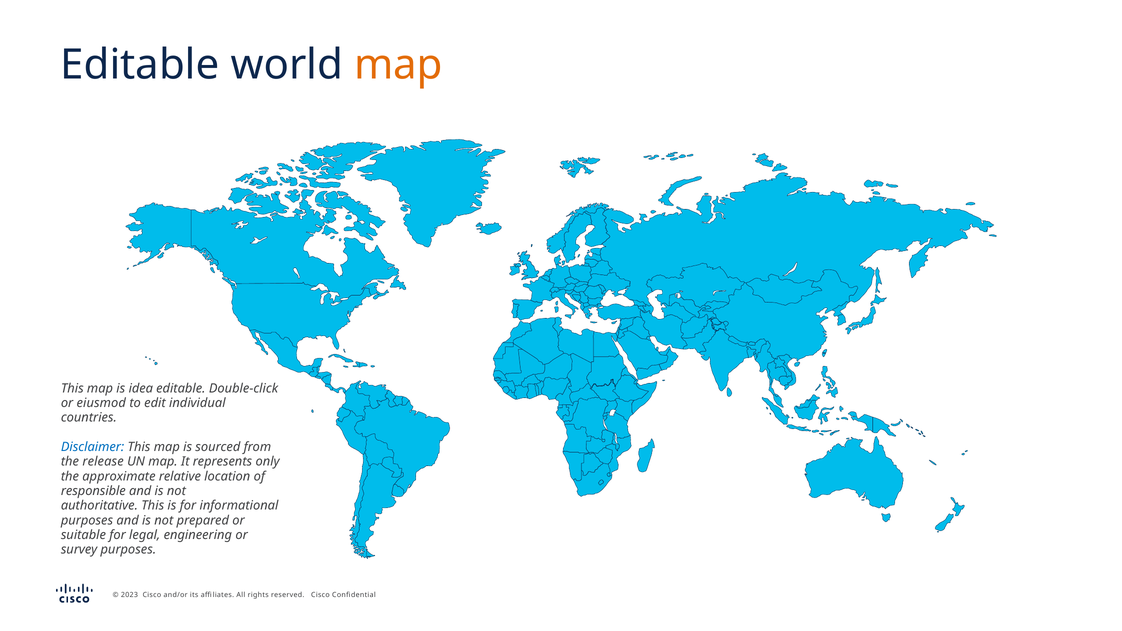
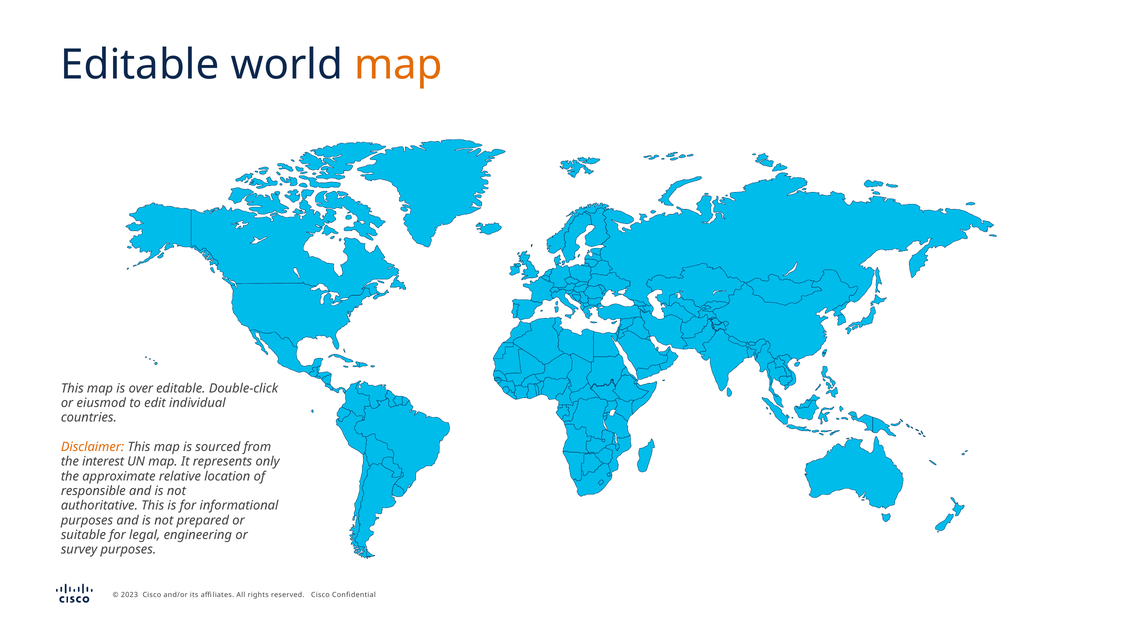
idea: idea -> over
Disclaimer colour: blue -> orange
release: release -> interest
